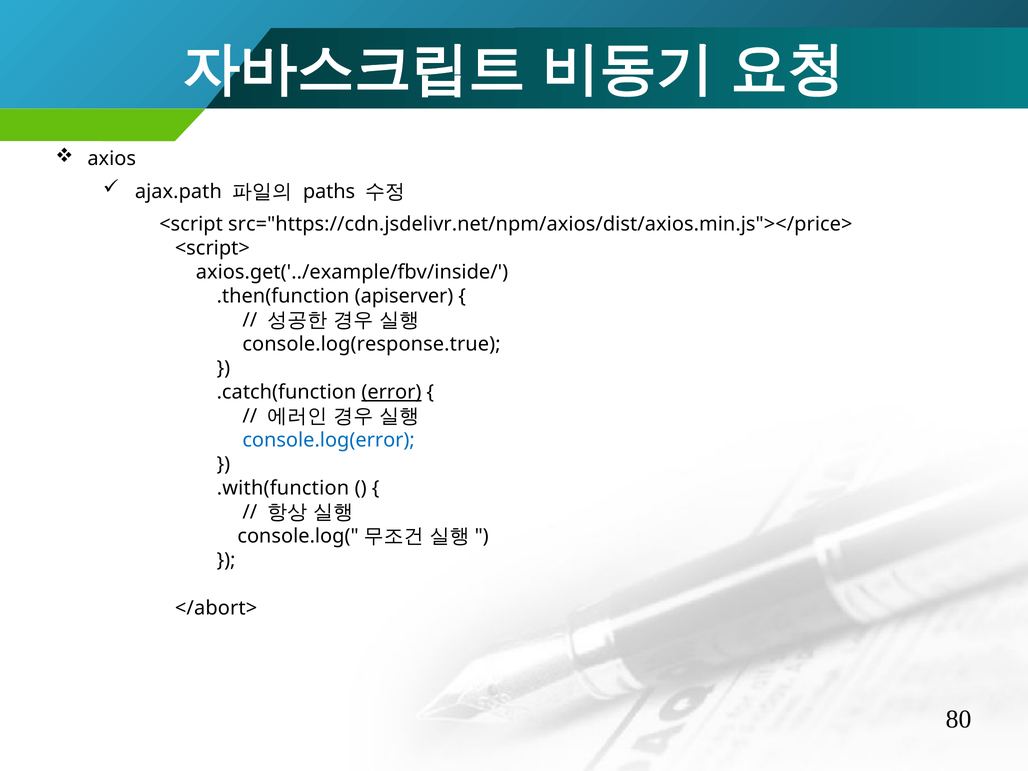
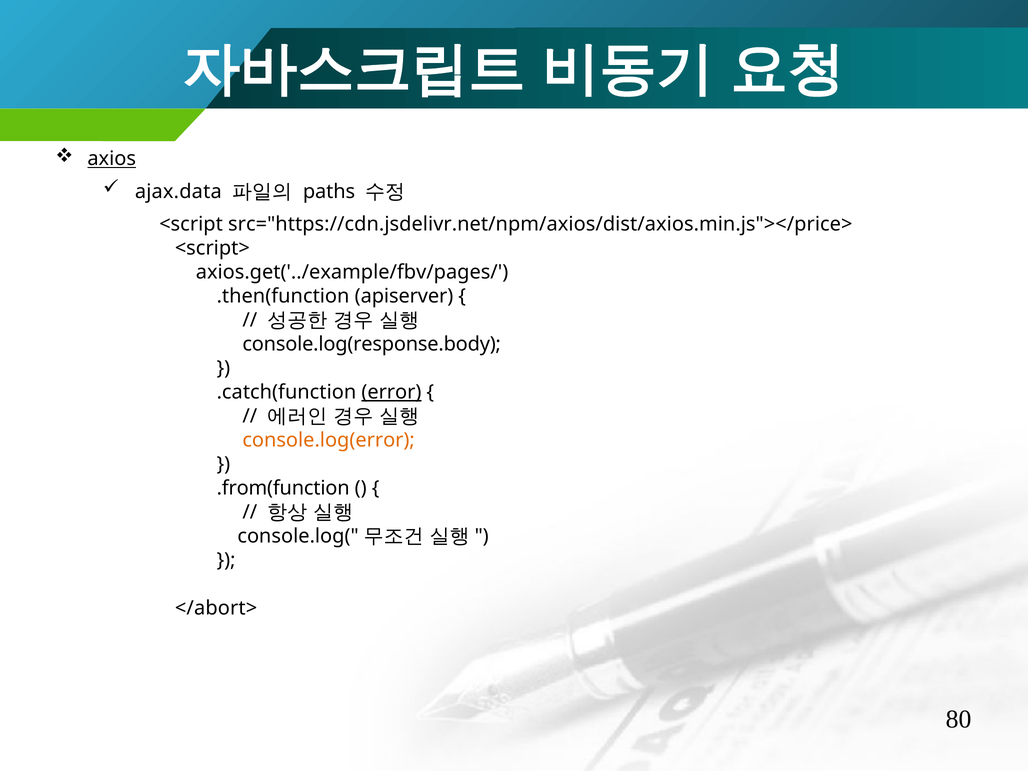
axios underline: none -> present
ajax.path: ajax.path -> ajax.data
axios.get('../example/fbv/inside/: axios.get('../example/fbv/inside/ -> axios.get('../example/fbv/pages/
console.log(response.true: console.log(response.true -> console.log(response.body
console.log(error colour: blue -> orange
.with(function: .with(function -> .from(function
